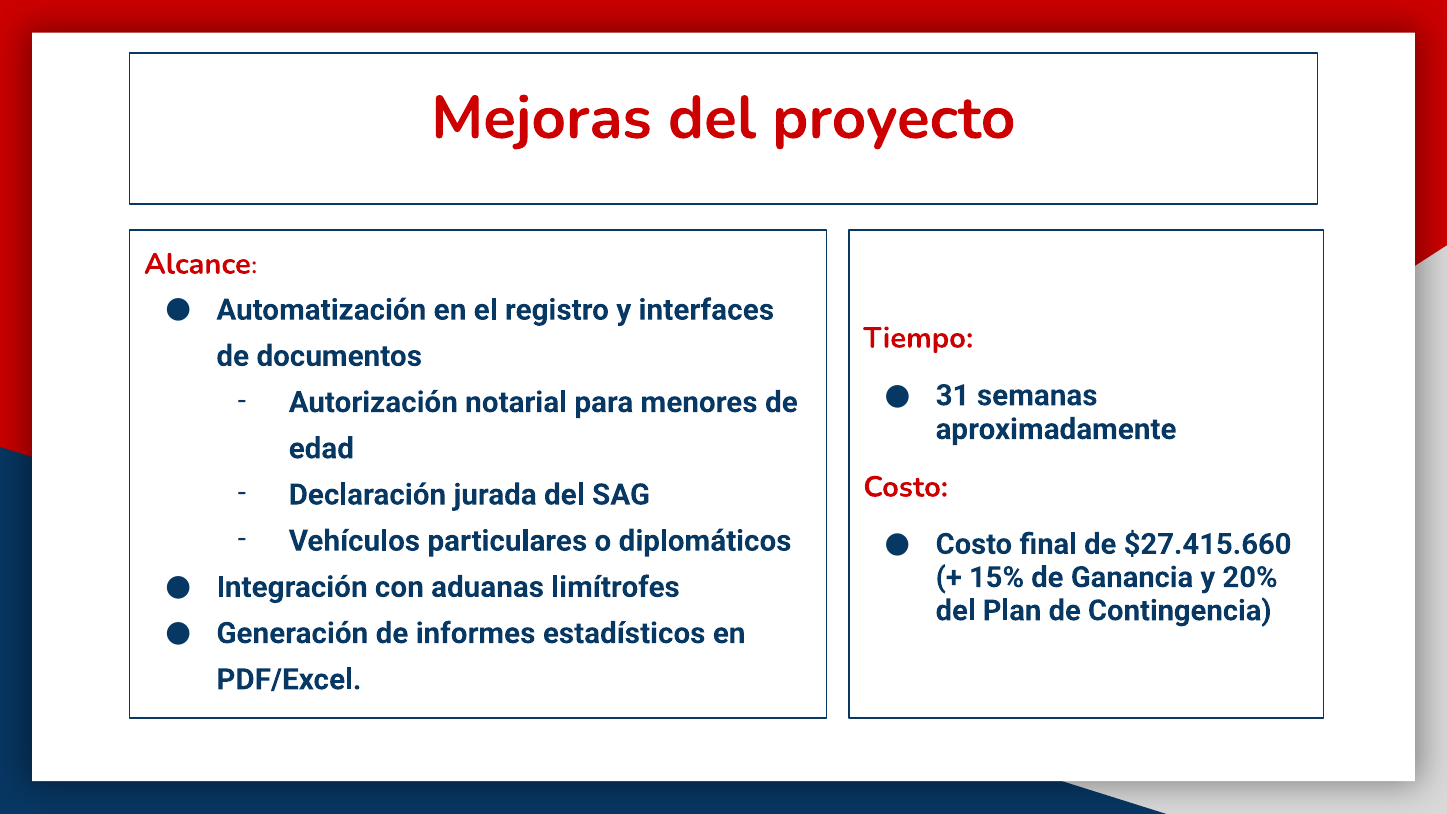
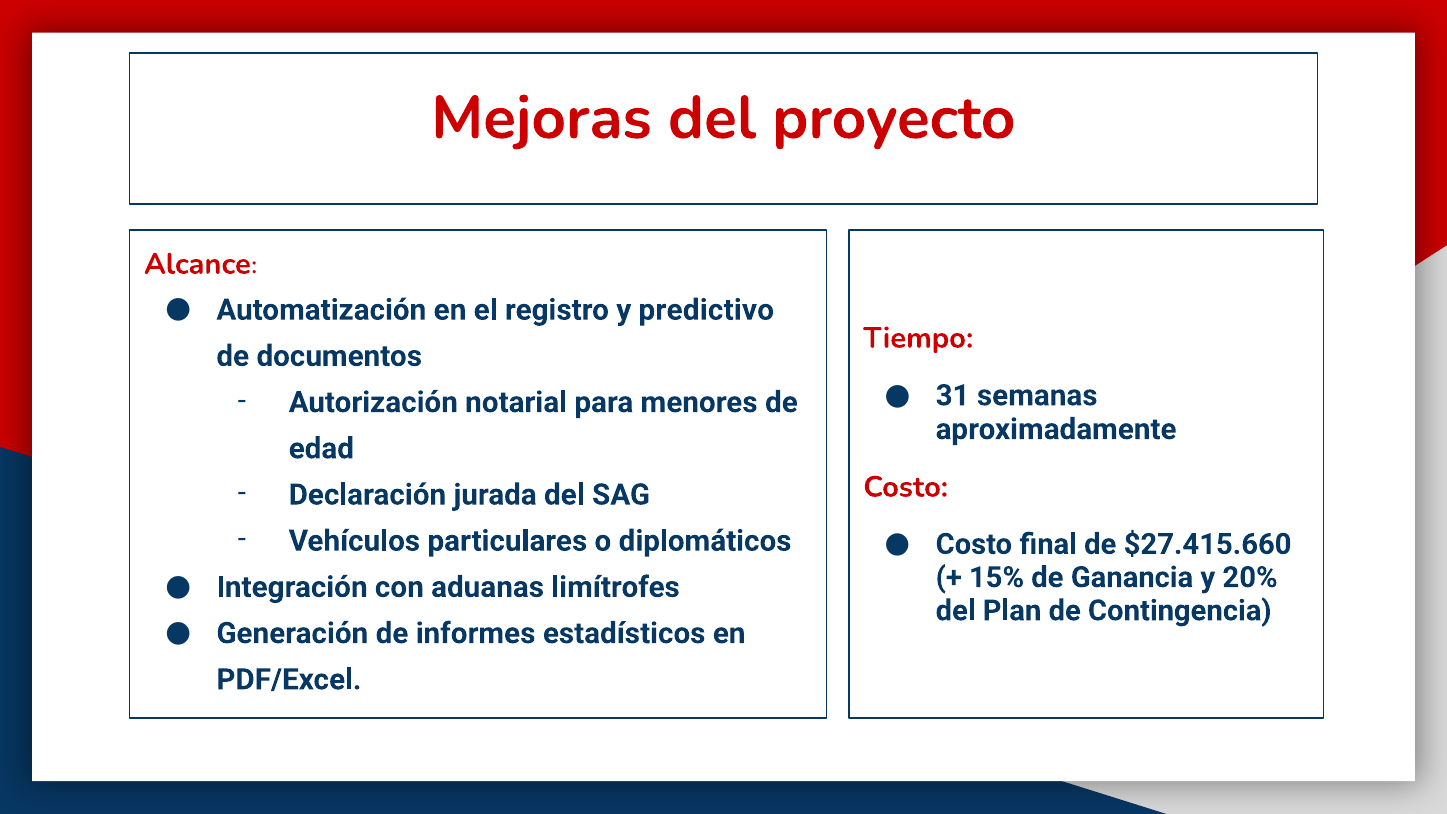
interfaces: interfaces -> predictivo
